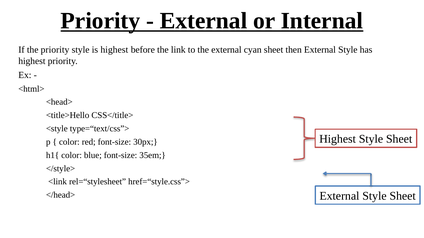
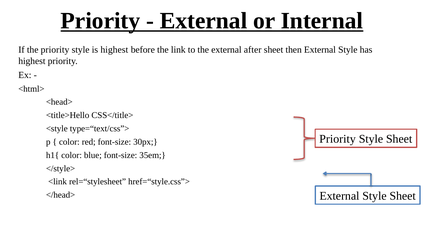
cyan: cyan -> after
Highest at (338, 139): Highest -> Priority
